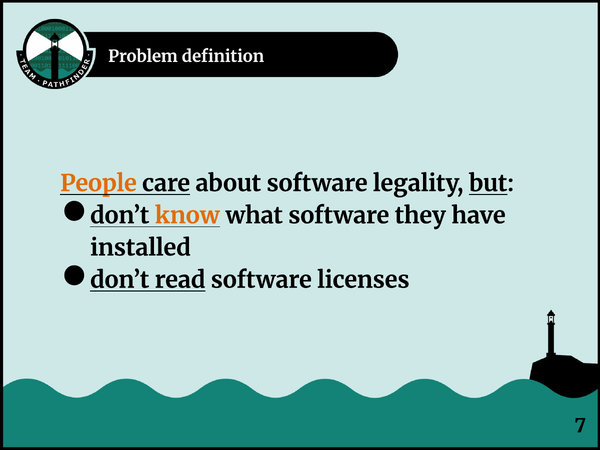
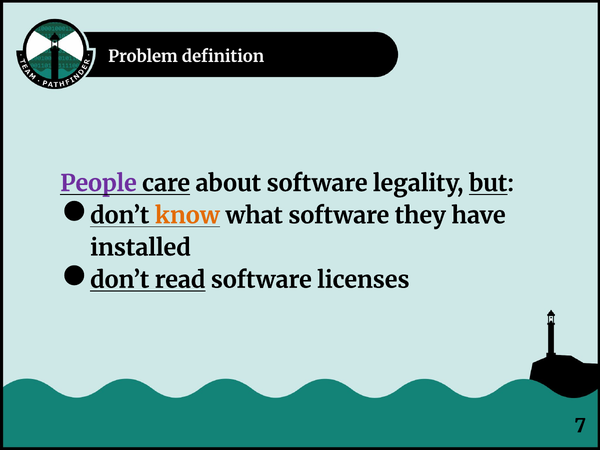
People colour: orange -> purple
